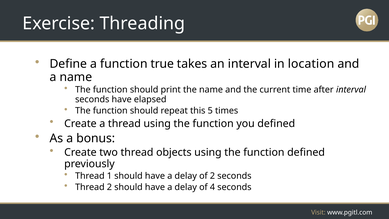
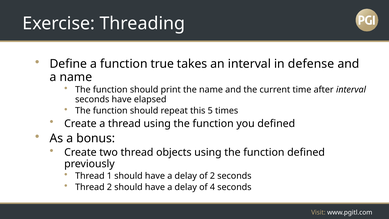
location: location -> defense
